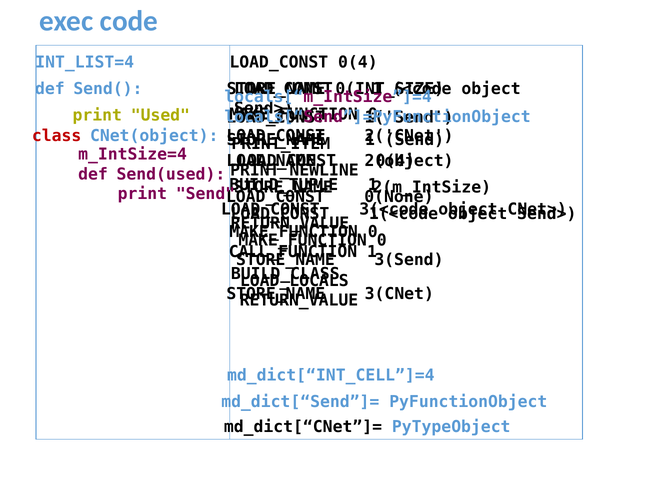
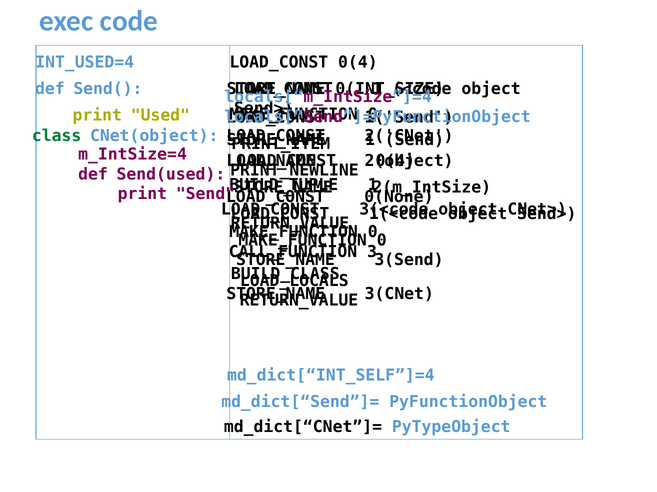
INT_LIST=4: INT_LIST=4 -> INT_USED=4
class colour: red -> green
1 at (372, 252): 1 -> 3
md_dict[“INT_CELL”]=4: md_dict[“INT_CELL”]=4 -> md_dict[“INT_SELF”]=4
